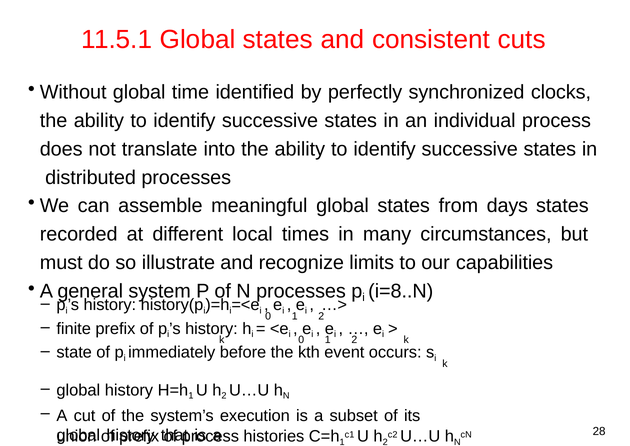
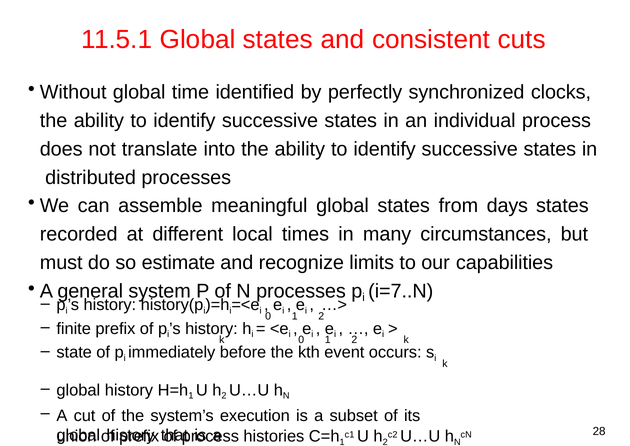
illustrate: illustrate -> estimate
i=8..N: i=8..N -> i=7..N
